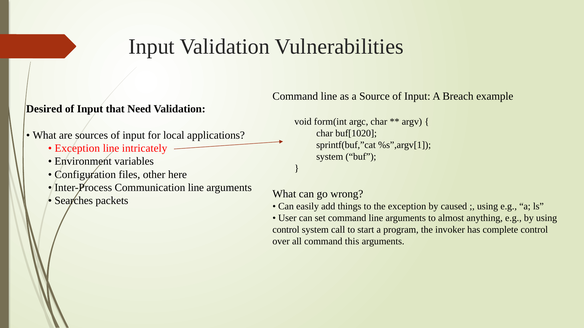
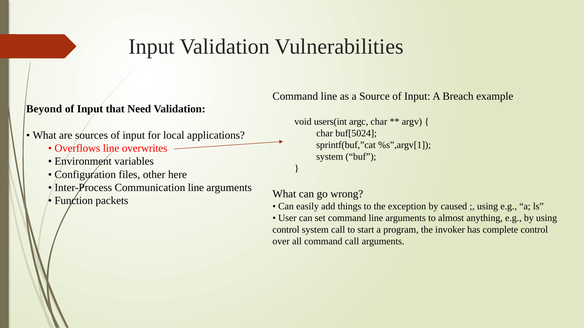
Desired: Desired -> Beyond
form(int: form(int -> users(int
buf[1020: buf[1020 -> buf[5024
Exception at (77, 148): Exception -> Overflows
intricately: intricately -> overwrites
Searches: Searches -> Function
command this: this -> call
